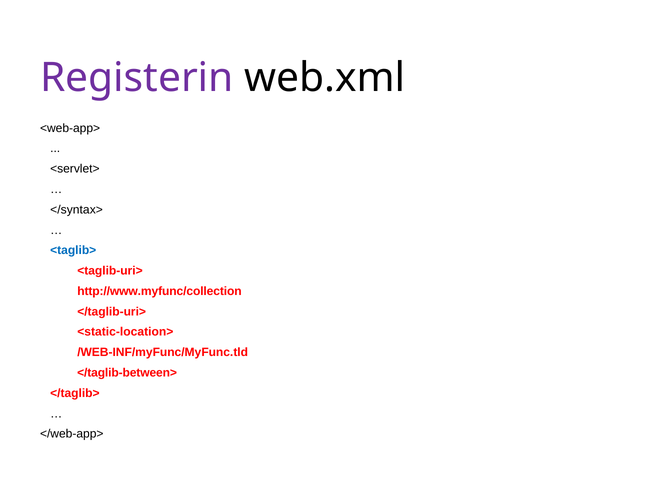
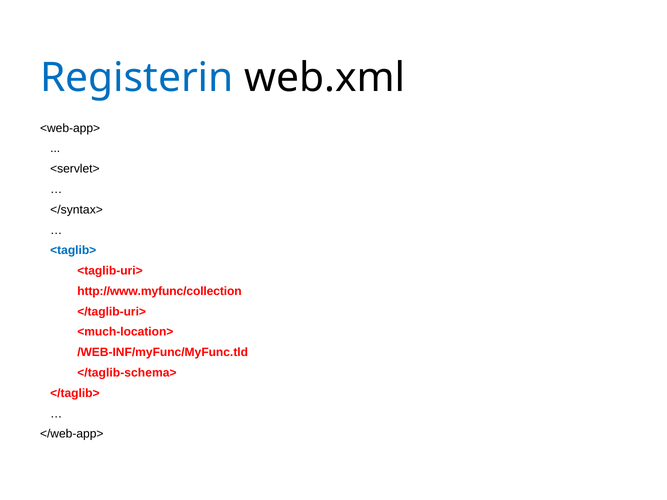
Registerin colour: purple -> blue
<static-location>: <static-location> -> <much-location>
</taglib-between>: </taglib-between> -> </taglib-schema>
